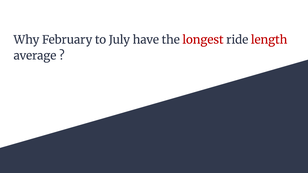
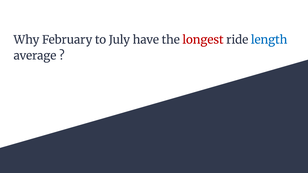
length at (269, 40) colour: red -> blue
